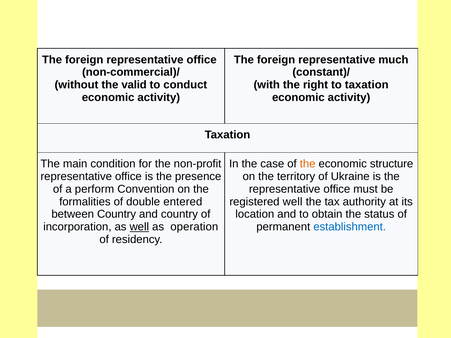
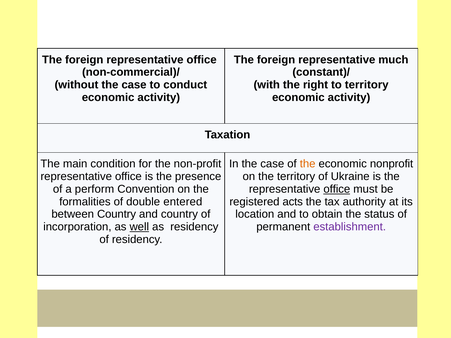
without the valid: valid -> case
to taxation: taxation -> territory
structure: structure -> nonprofit
office at (337, 189) underline: none -> present
registered well: well -> acts
as operation: operation -> residency
establishment colour: blue -> purple
